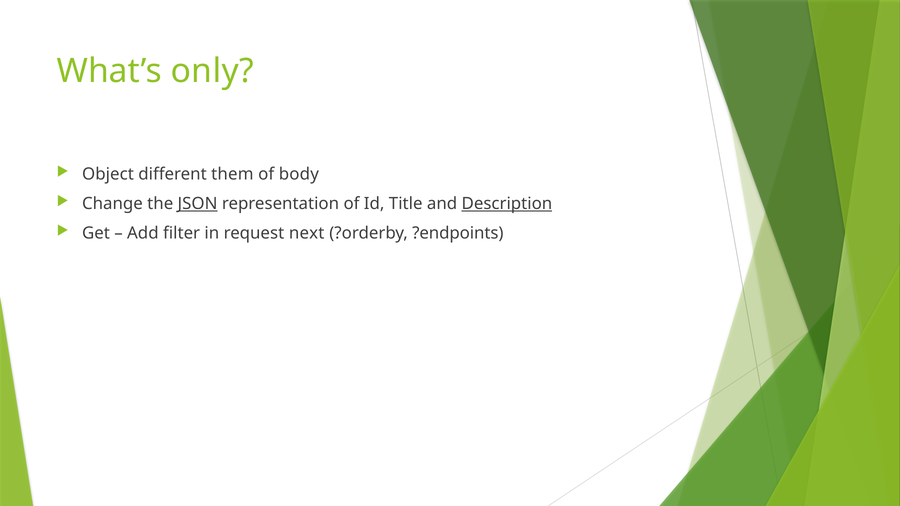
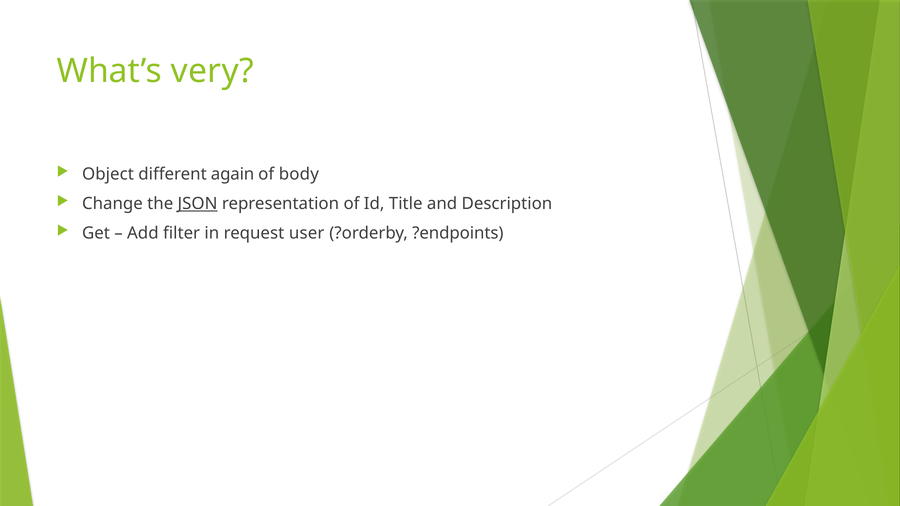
only: only -> very
them: them -> again
Description underline: present -> none
next: next -> user
